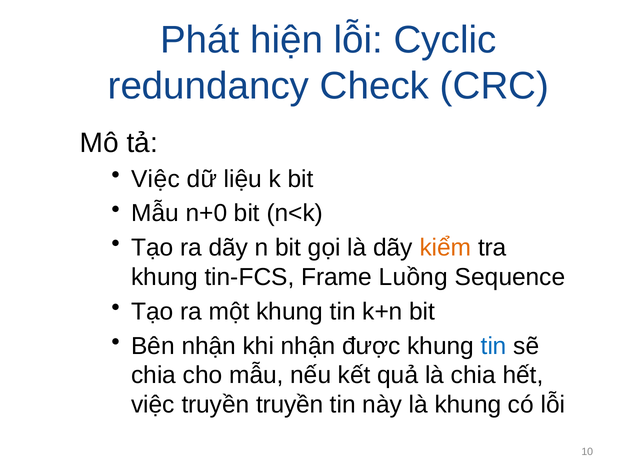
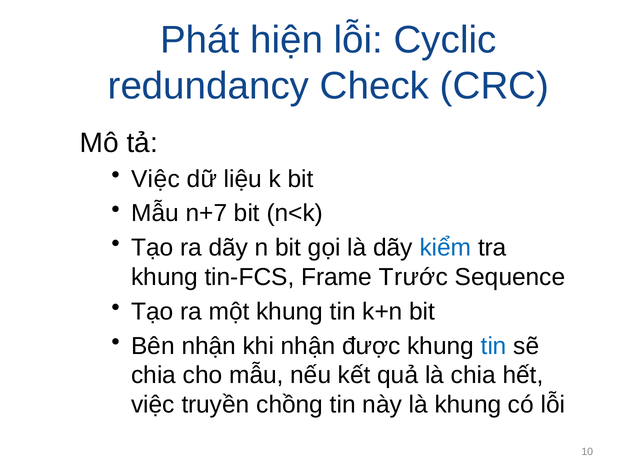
n+0: n+0 -> n+7
kiểm colour: orange -> blue
Luồng: Luồng -> Trước
truyền truyền: truyền -> chồng
